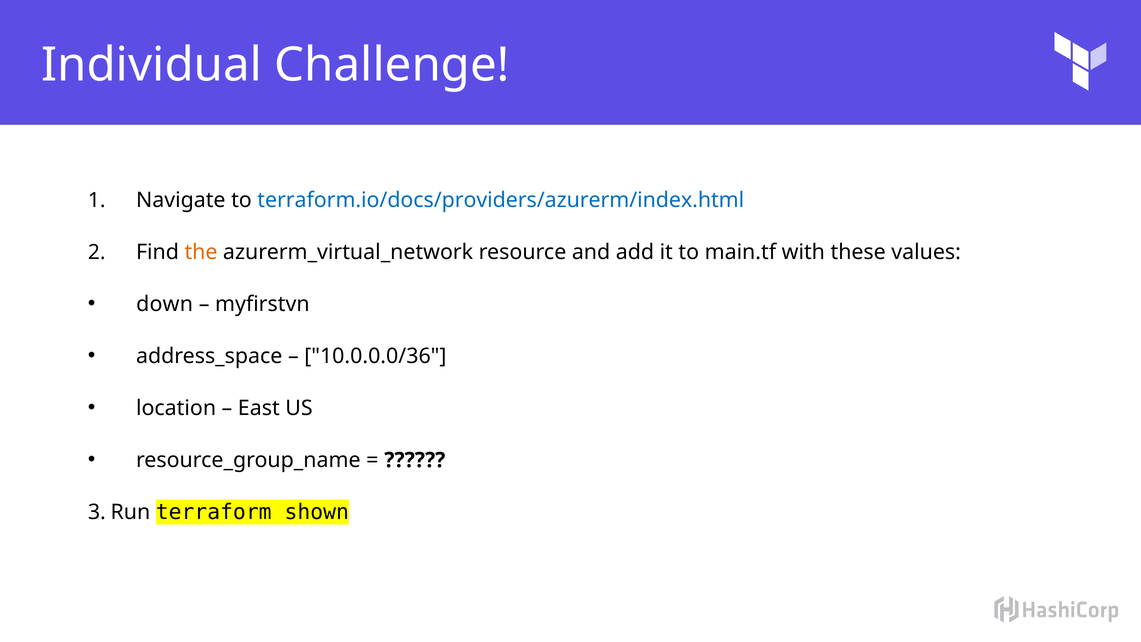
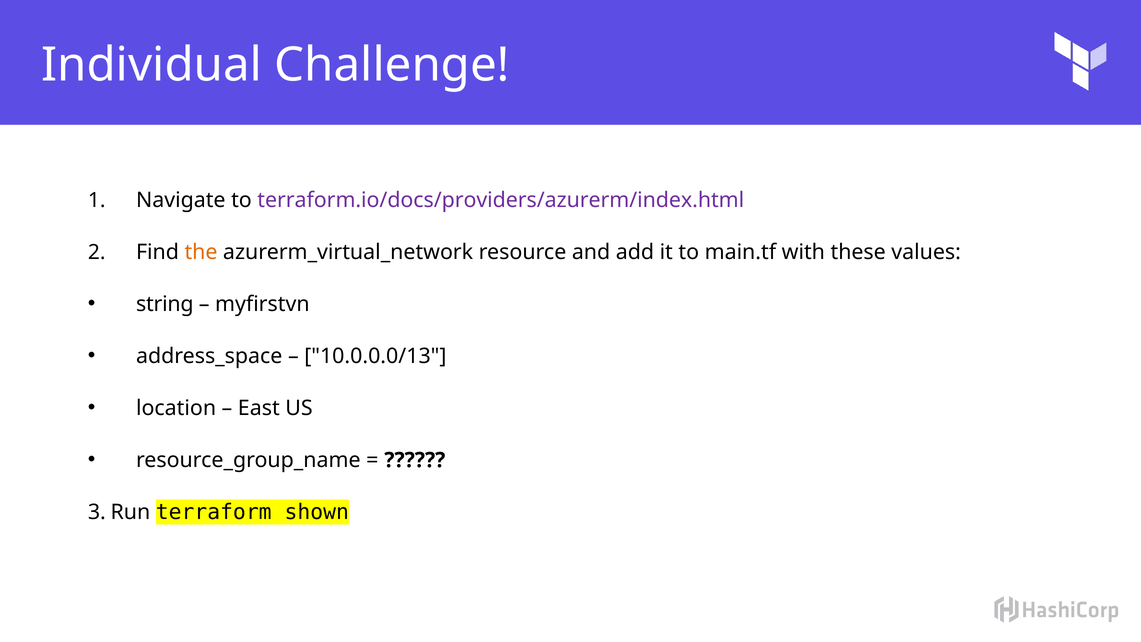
terraform.io/docs/providers/azurerm/index.html colour: blue -> purple
down: down -> string
10.0.0.0/36: 10.0.0.0/36 -> 10.0.0.0/13
